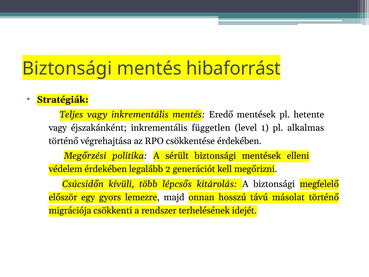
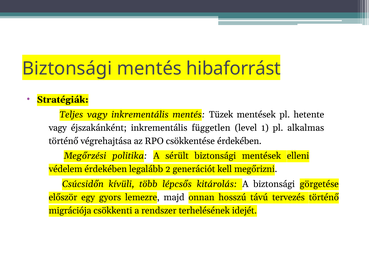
Eredő: Eredő -> Tüzek
megfelelő: megfelelő -> görgetése
másolat: másolat -> tervezés
